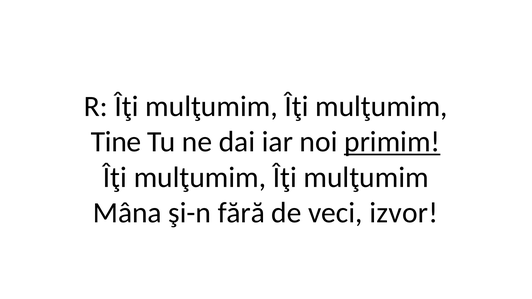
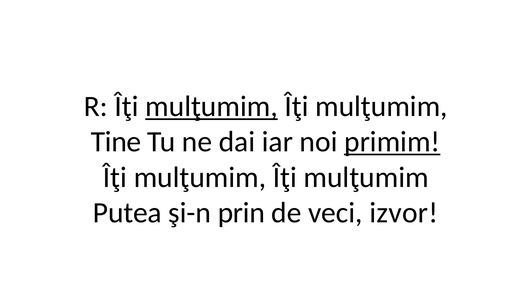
mulţumim at (211, 106) underline: none -> present
Mâna: Mâna -> Putea
fără: fără -> prin
